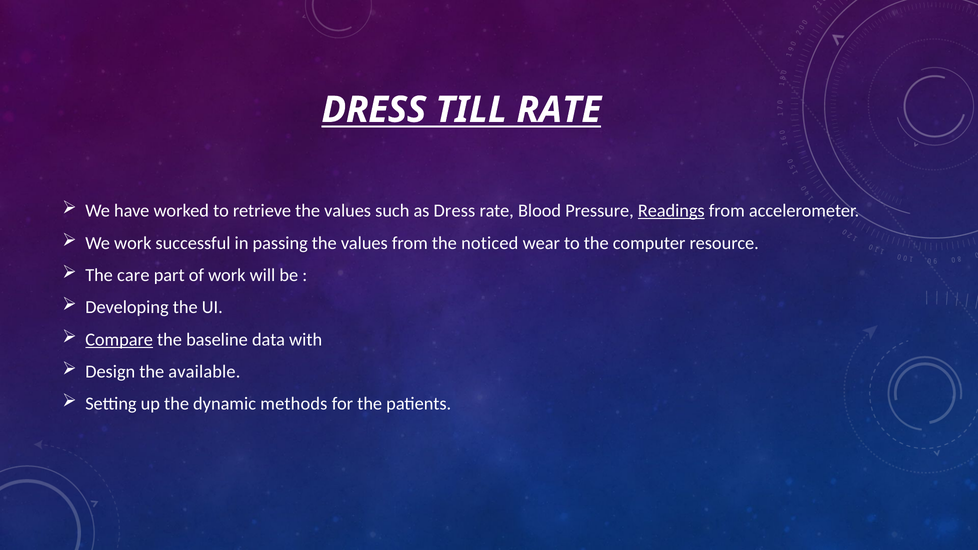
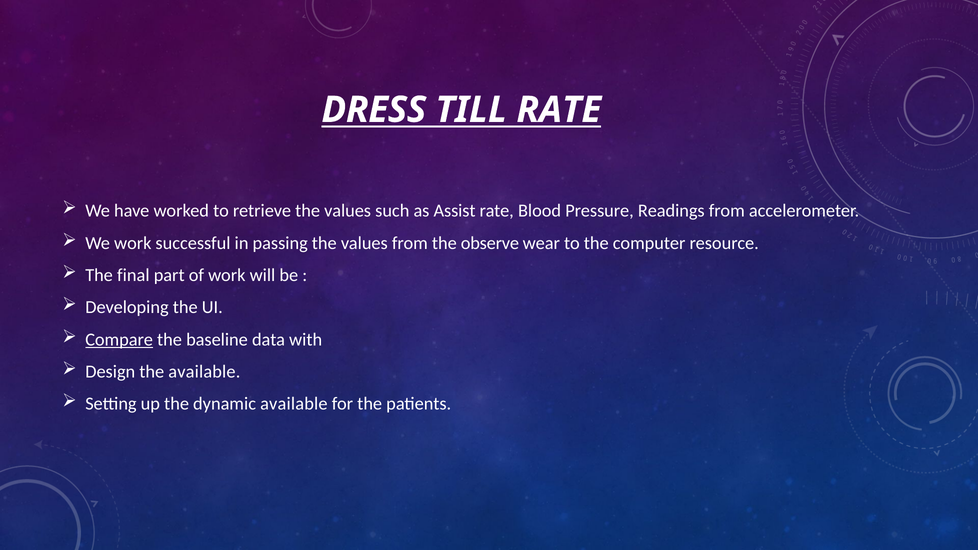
as Dress: Dress -> Assist
Readings underline: present -> none
noticed: noticed -> observe
care: care -> final
dynamic methods: methods -> available
